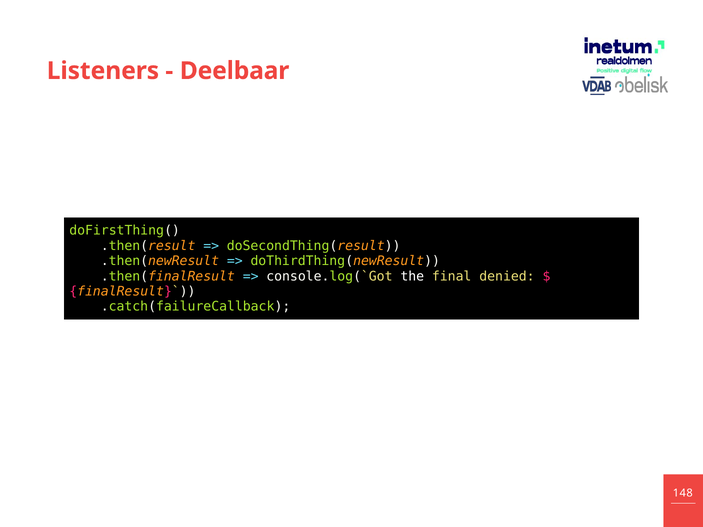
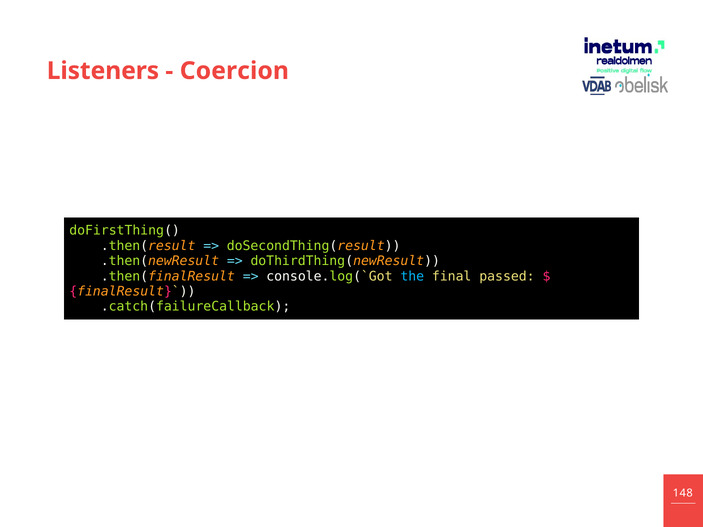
Deelbaar: Deelbaar -> Coercion
the colour: white -> light blue
denied: denied -> passed
